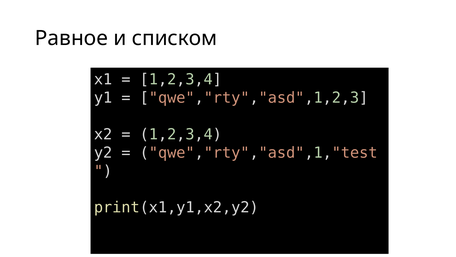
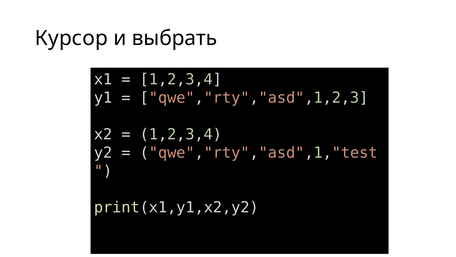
Равное: Равное -> Курсор
списком: списком -> выбрать
